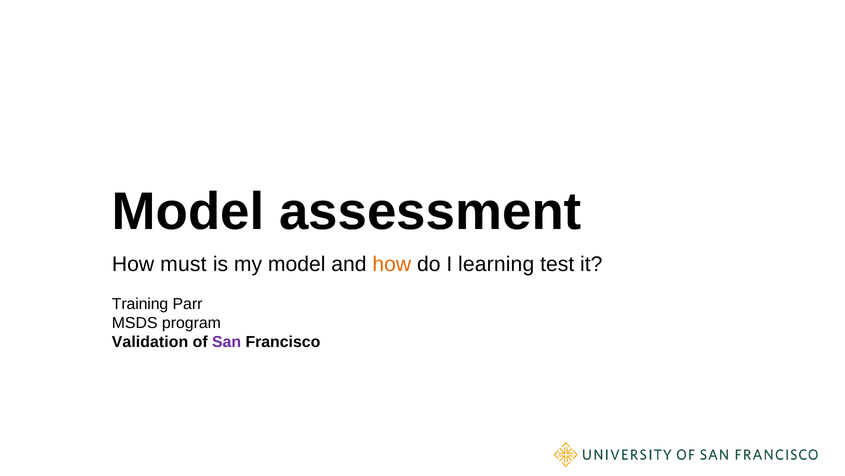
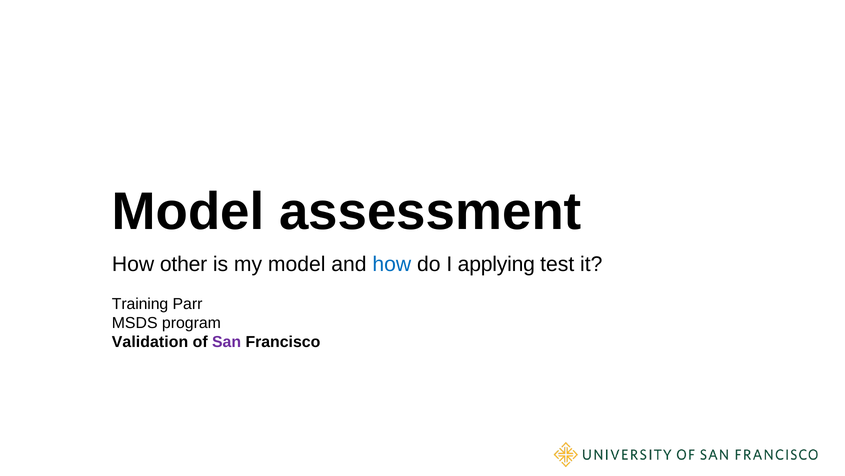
must: must -> other
how at (392, 264) colour: orange -> blue
learning: learning -> applying
